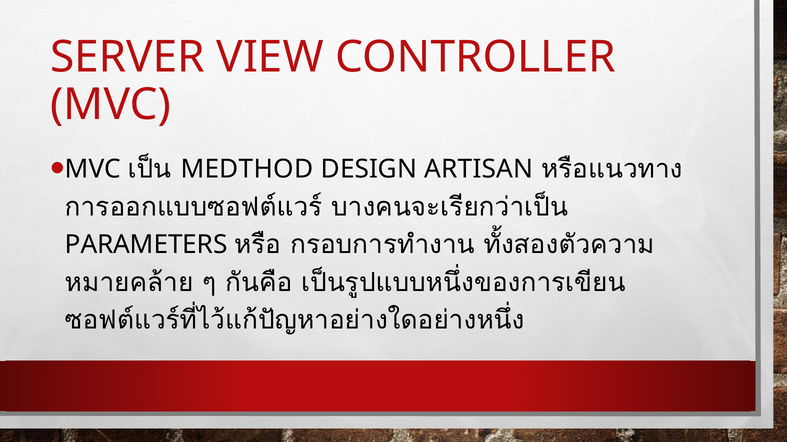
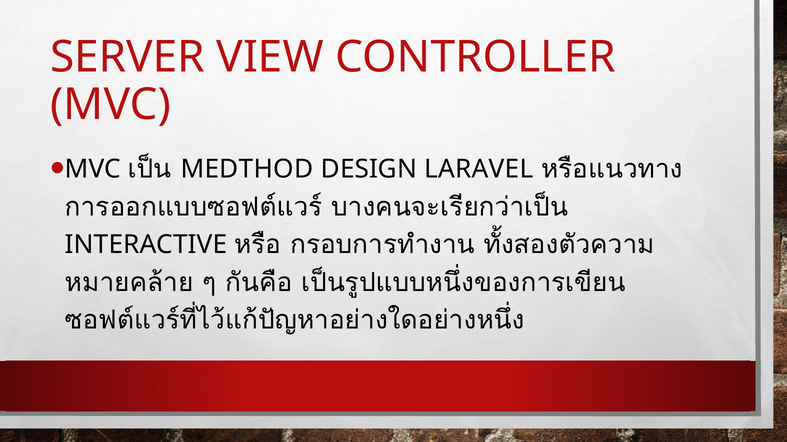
ARTISAN: ARTISAN -> LARAVEL
PARAMETERS: PARAMETERS -> INTERACTIVE
